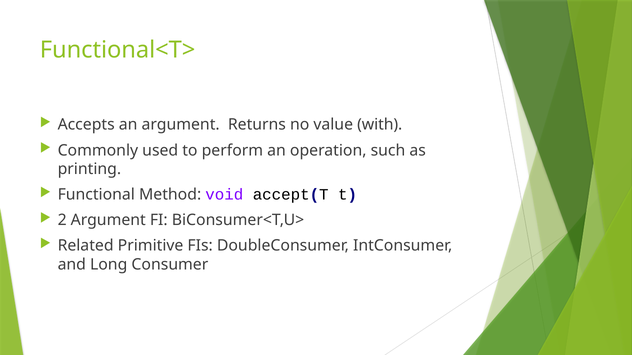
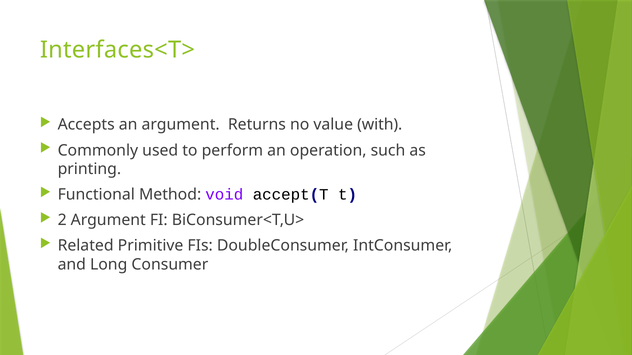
Functional<T>: Functional<T> -> Interfaces<T>
